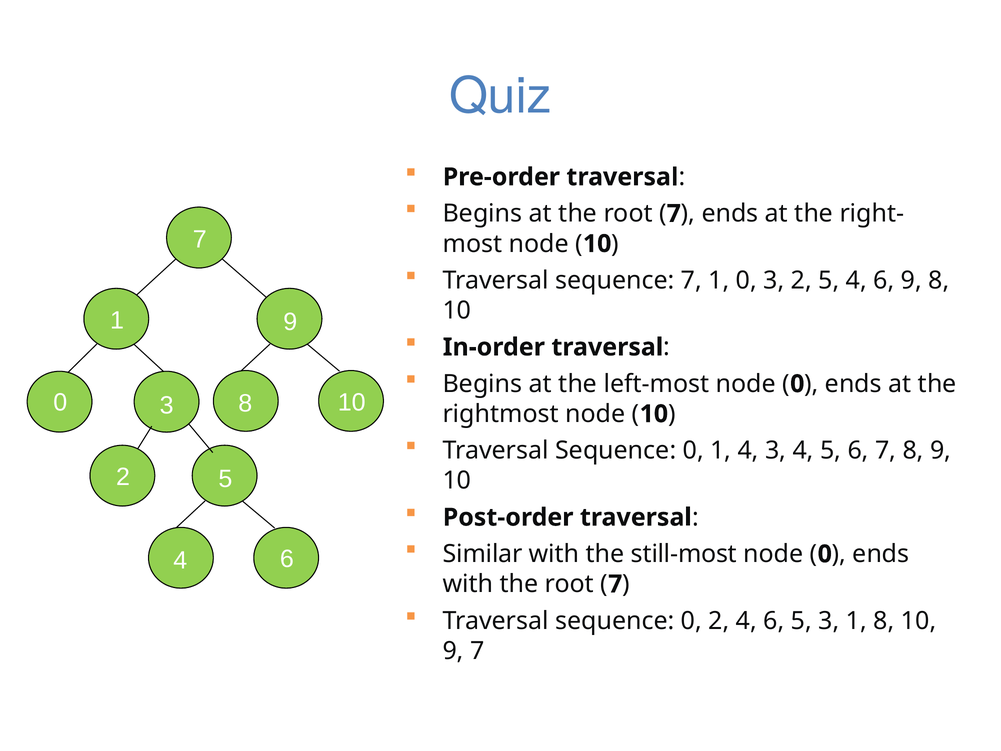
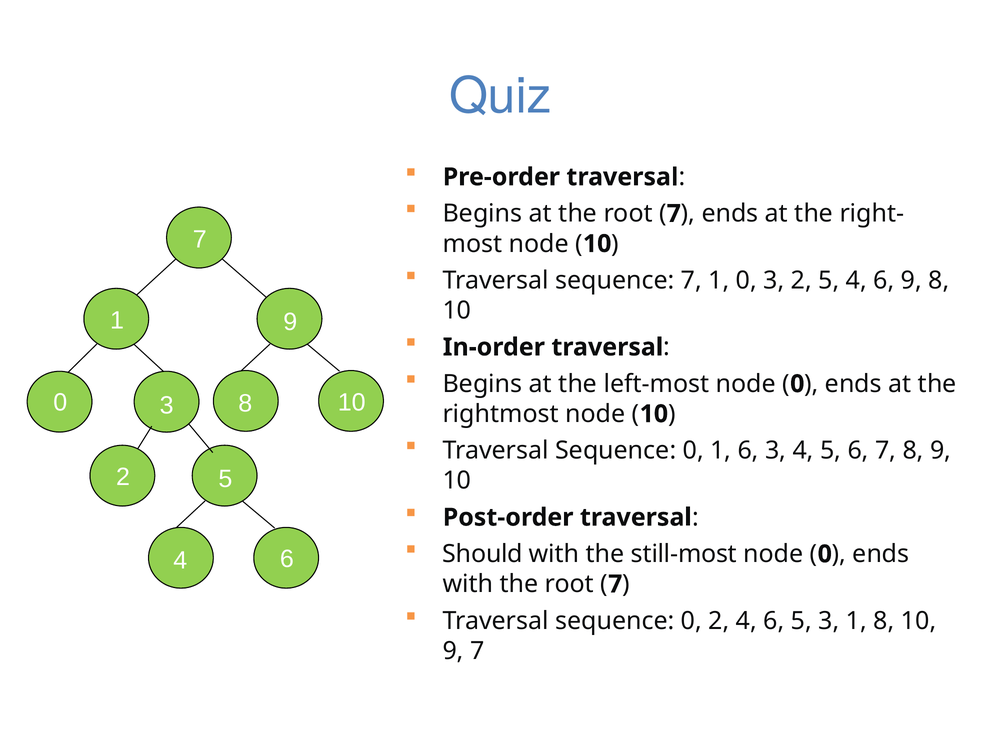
1 4: 4 -> 6
Similar: Similar -> Should
